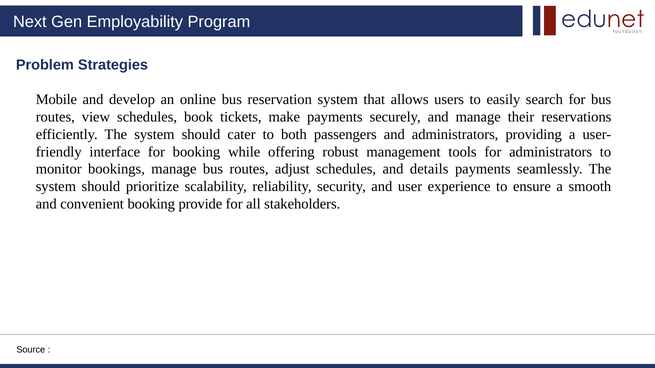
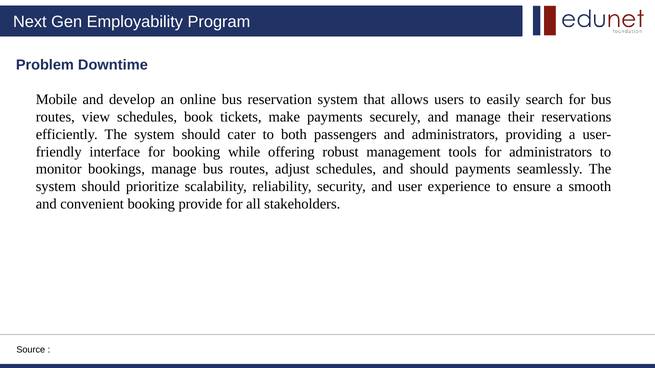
Strategies: Strategies -> Downtime
and details: details -> should
